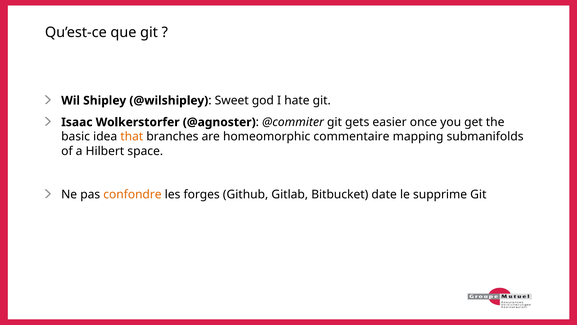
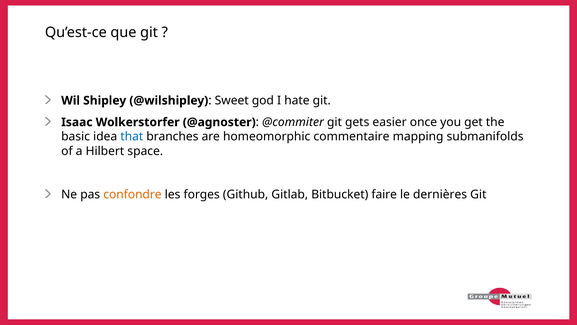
that colour: orange -> blue
date: date -> faire
supprime: supprime -> dernières
